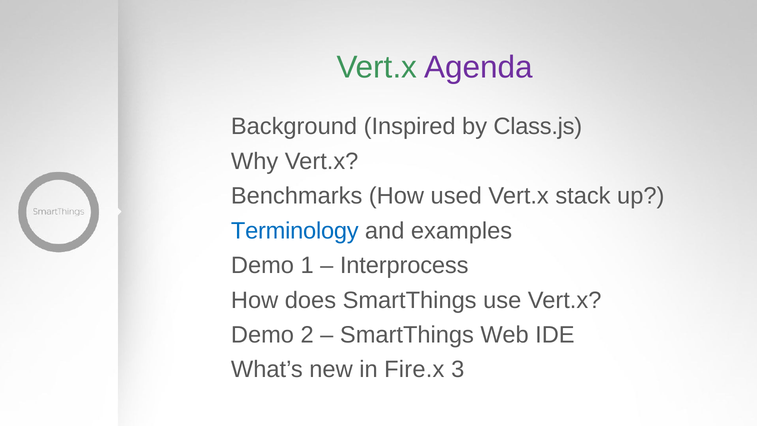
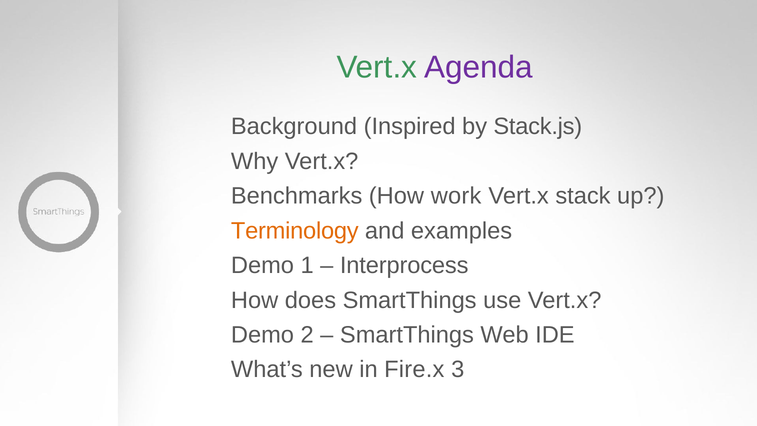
Class.js: Class.js -> Stack.js
used: used -> work
Terminology colour: blue -> orange
